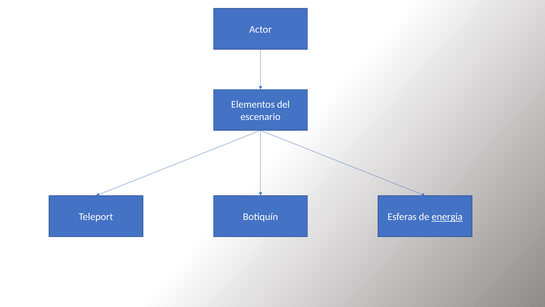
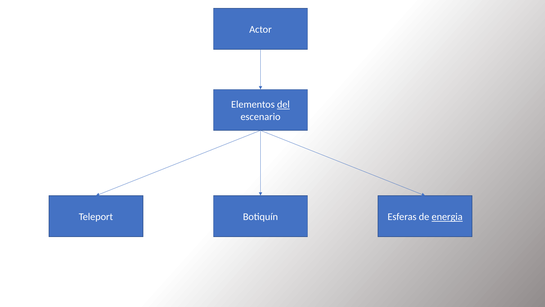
del underline: none -> present
